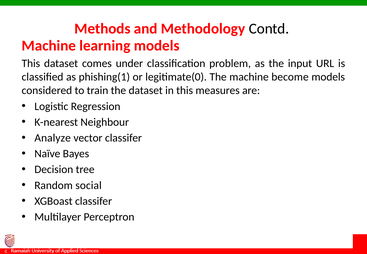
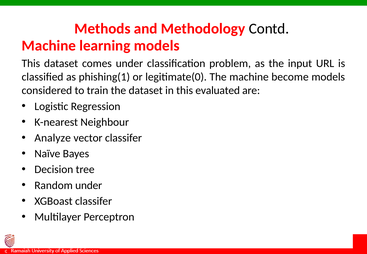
measures: measures -> evaluated
Random social: social -> under
